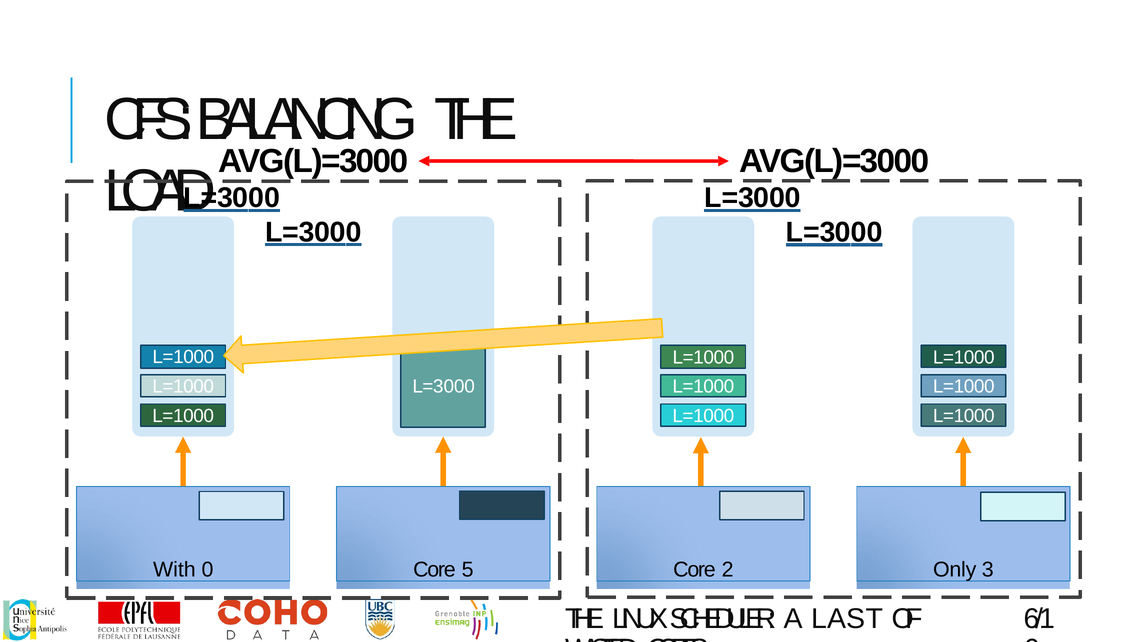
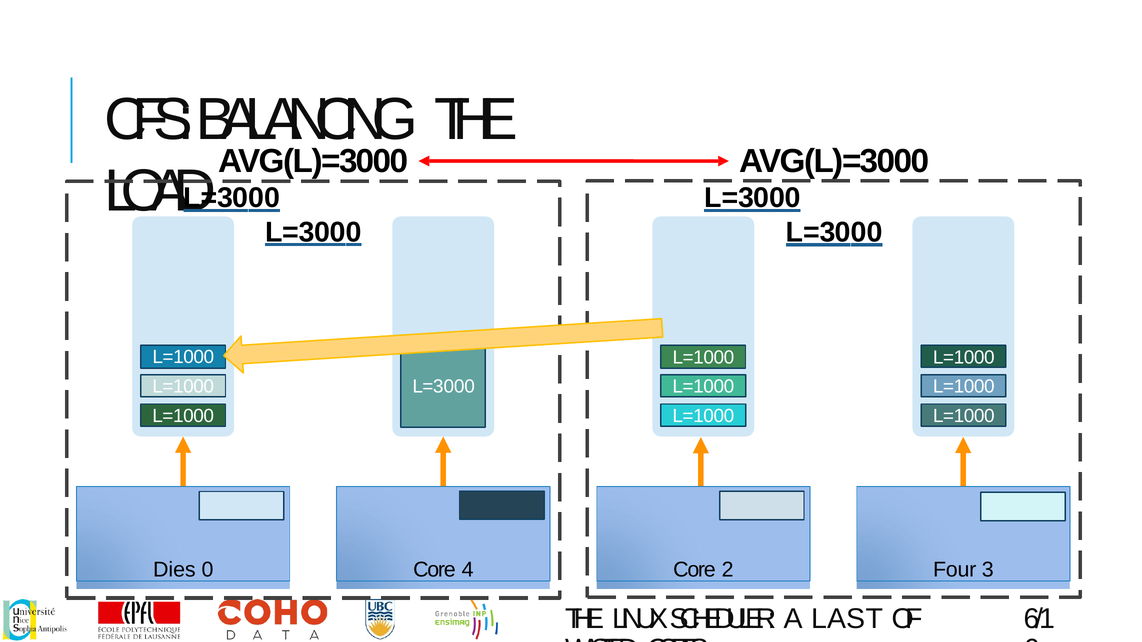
With: With -> Dies
5: 5 -> 4
Only: Only -> Four
